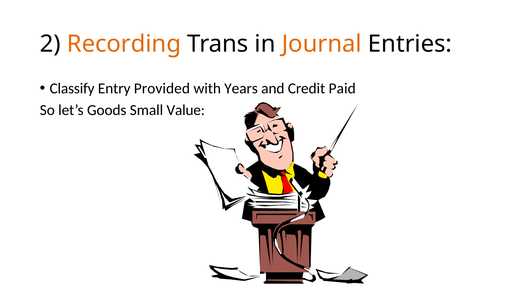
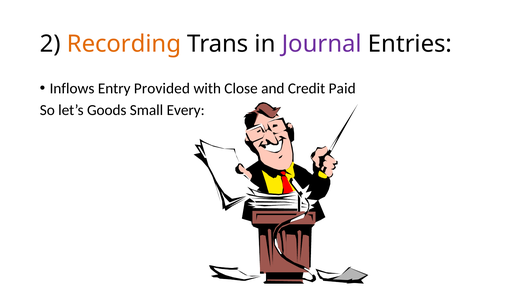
Journal colour: orange -> purple
Classify: Classify -> Inflows
Years: Years -> Close
Value: Value -> Every
